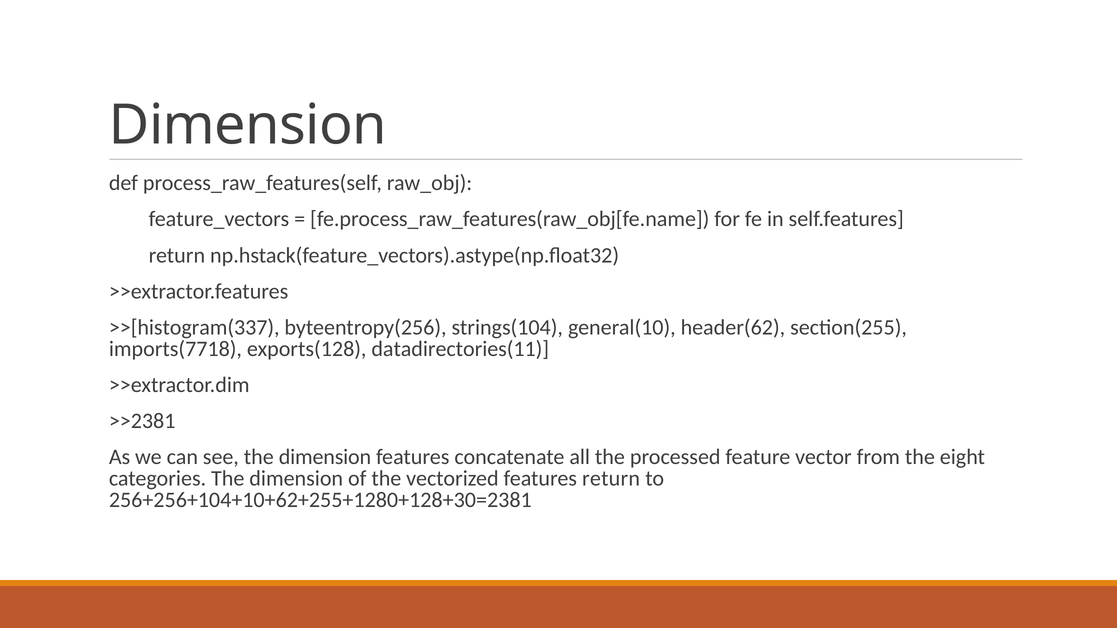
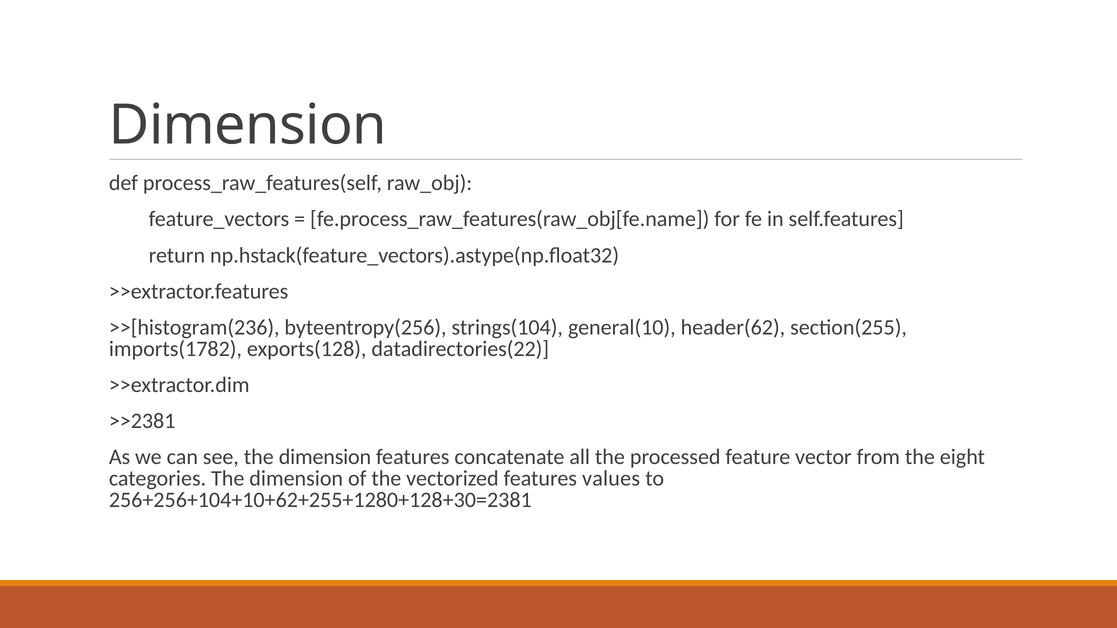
>>[histogram(337: >>[histogram(337 -> >>[histogram(236
imports(7718: imports(7718 -> imports(1782
datadirectories(11: datadirectories(11 -> datadirectories(22
features return: return -> values
